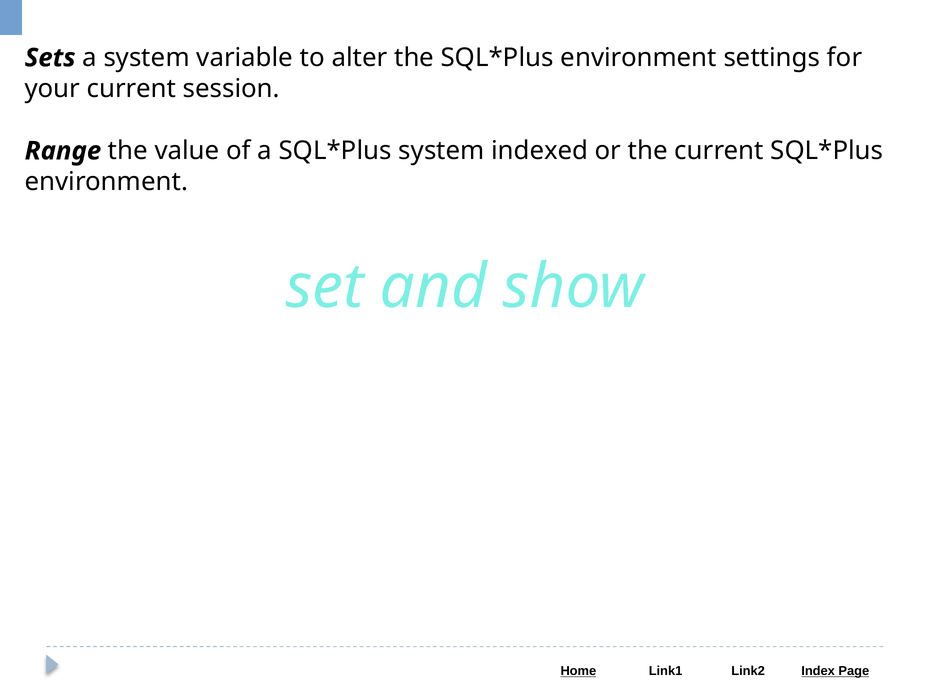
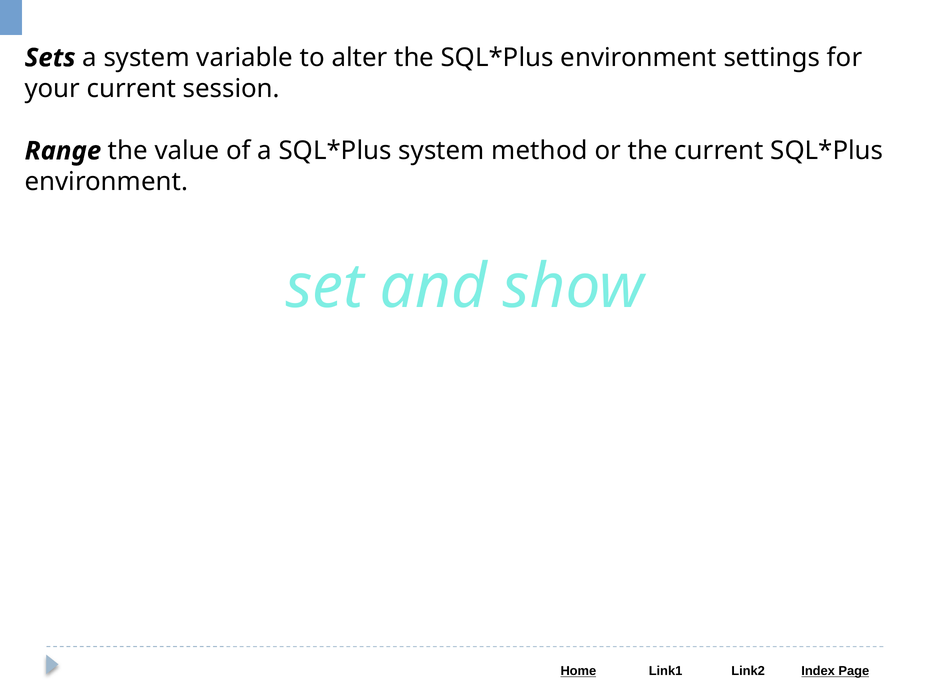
indexed: indexed -> method
